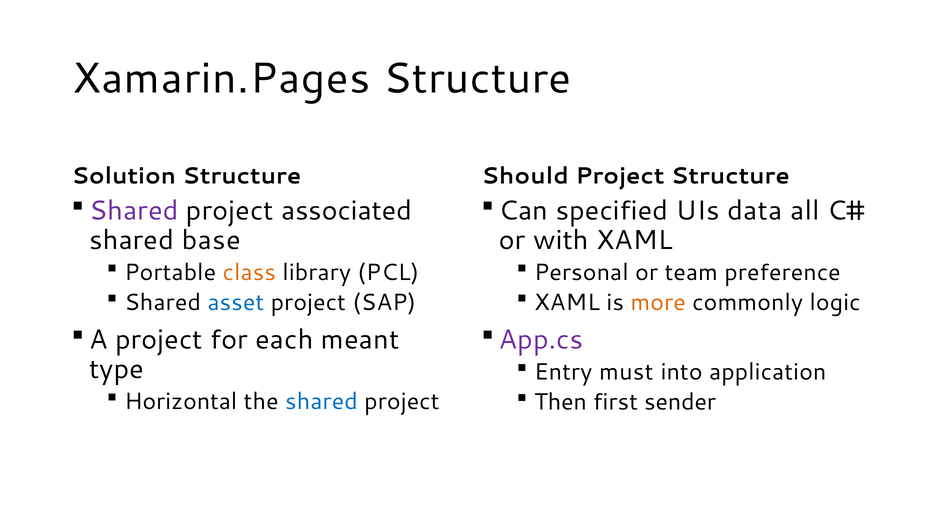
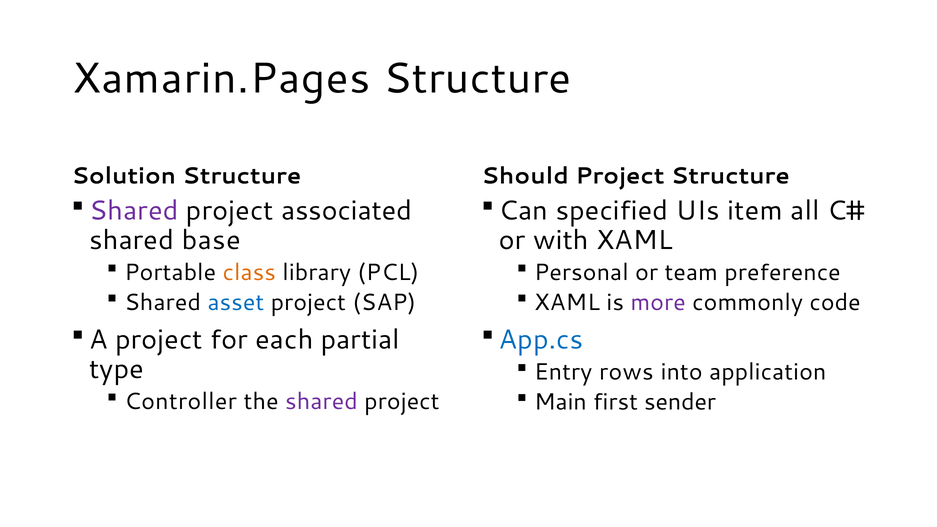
data: data -> item
more colour: orange -> purple
logic: logic -> code
meant: meant -> partial
App.cs colour: purple -> blue
must: must -> rows
Horizontal: Horizontal -> Controller
shared at (321, 402) colour: blue -> purple
Then: Then -> Main
